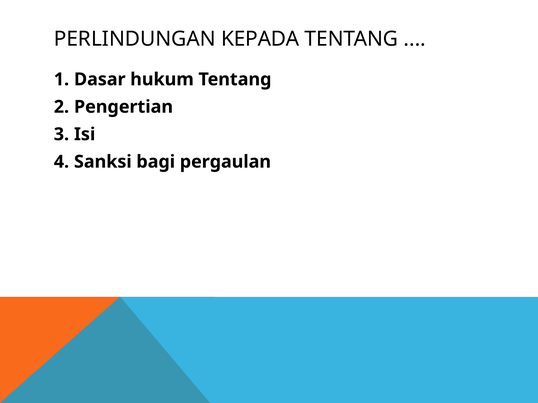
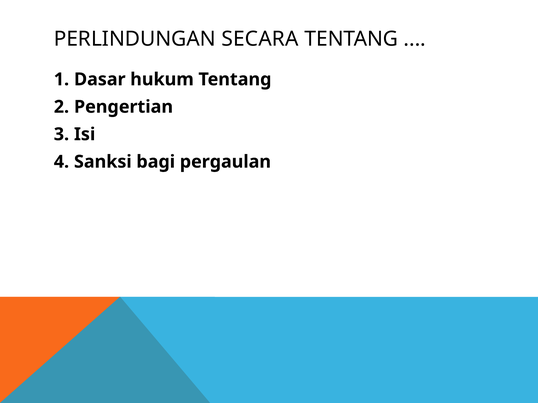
KEPADA: KEPADA -> SECARA
